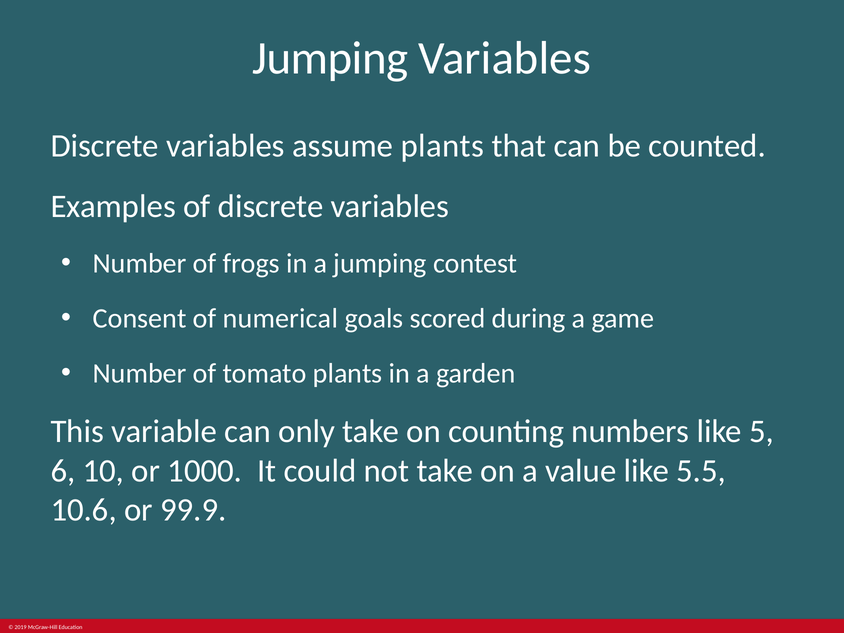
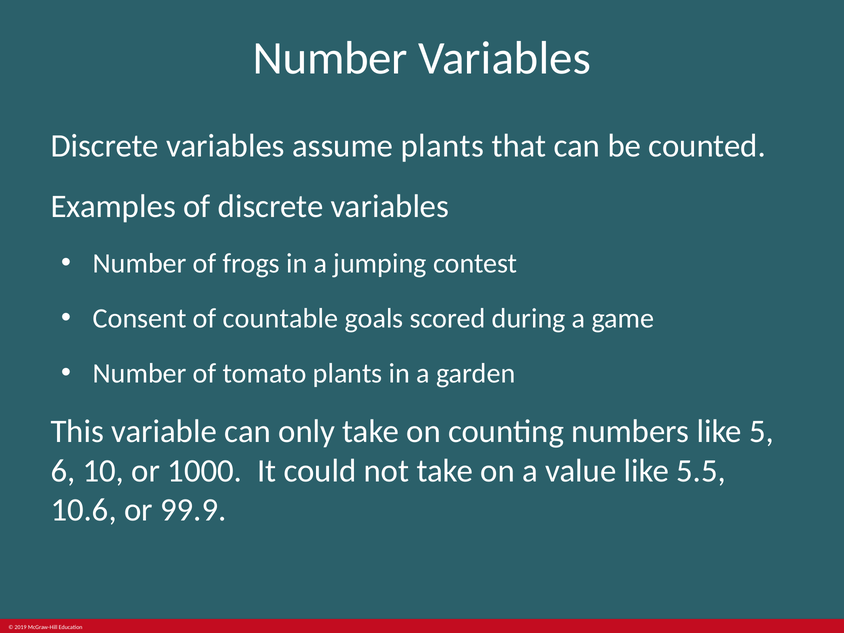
Jumping at (330, 58): Jumping -> Number
numerical: numerical -> countable
